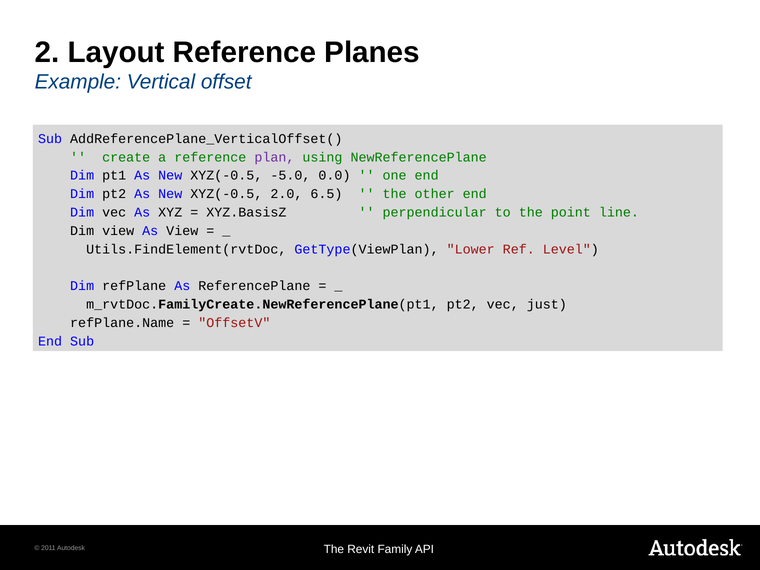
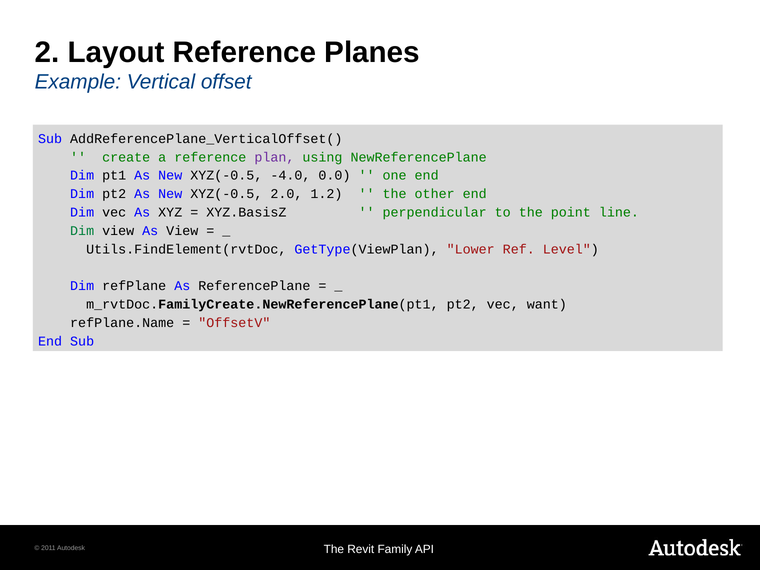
-5.0: -5.0 -> -4.0
6.5: 6.5 -> 1.2
Dim at (82, 231) colour: black -> green
just: just -> want
